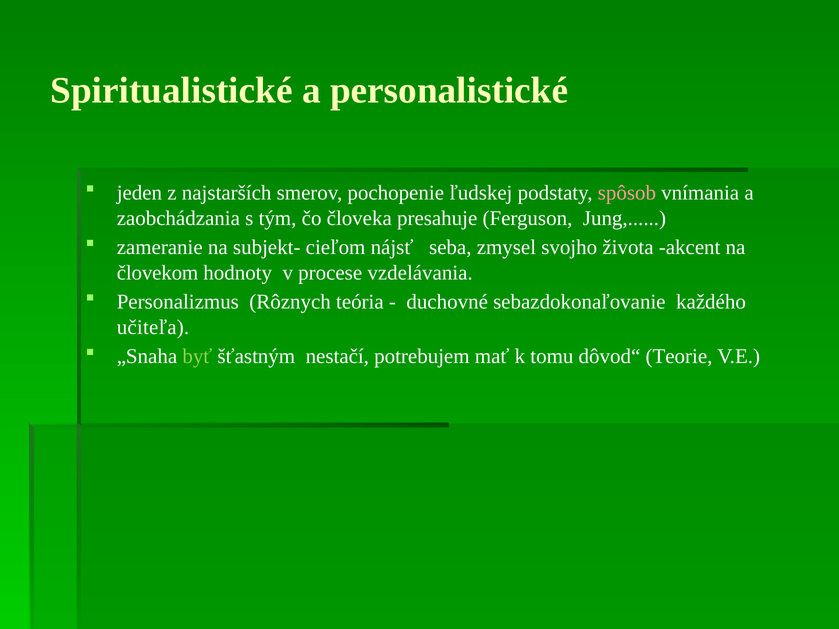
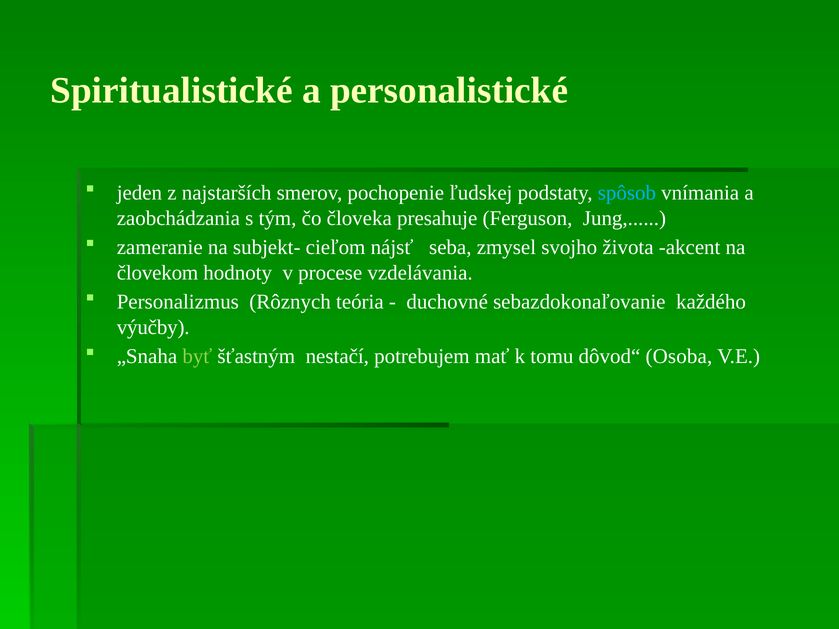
spôsob colour: pink -> light blue
učiteľa: učiteľa -> výučby
Teorie: Teorie -> Osoba
